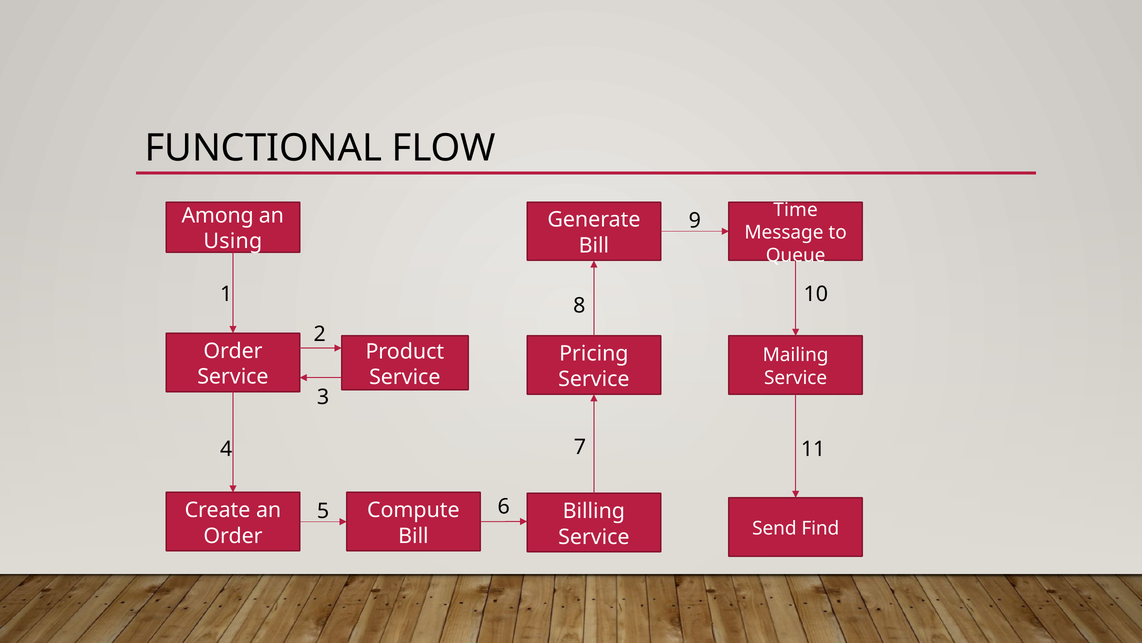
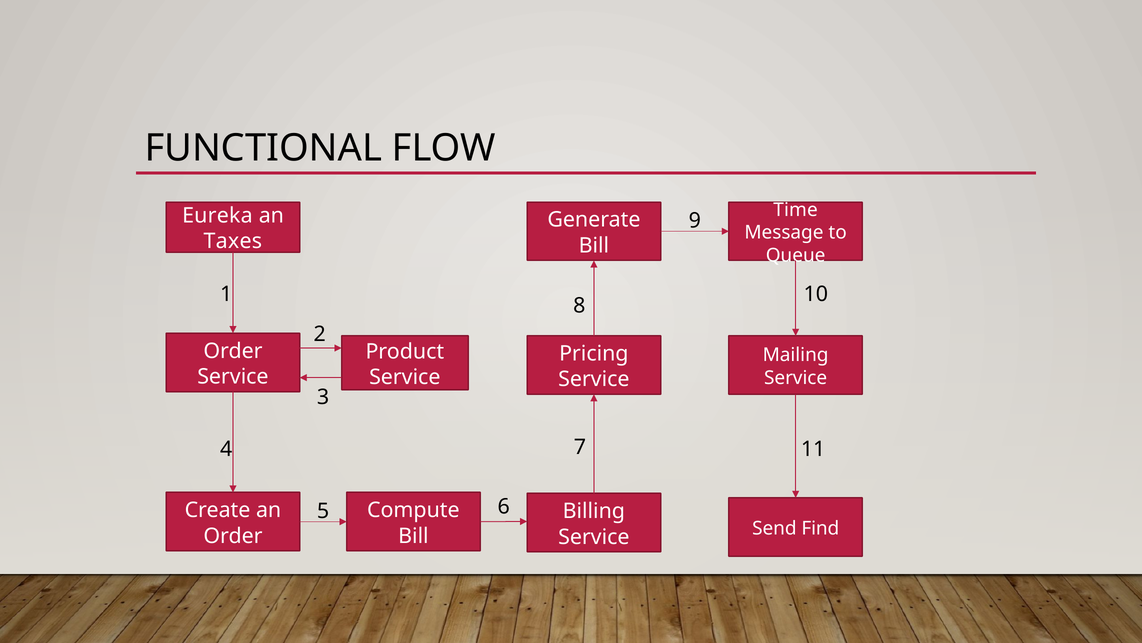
Among: Among -> Eureka
Using: Using -> Taxes
